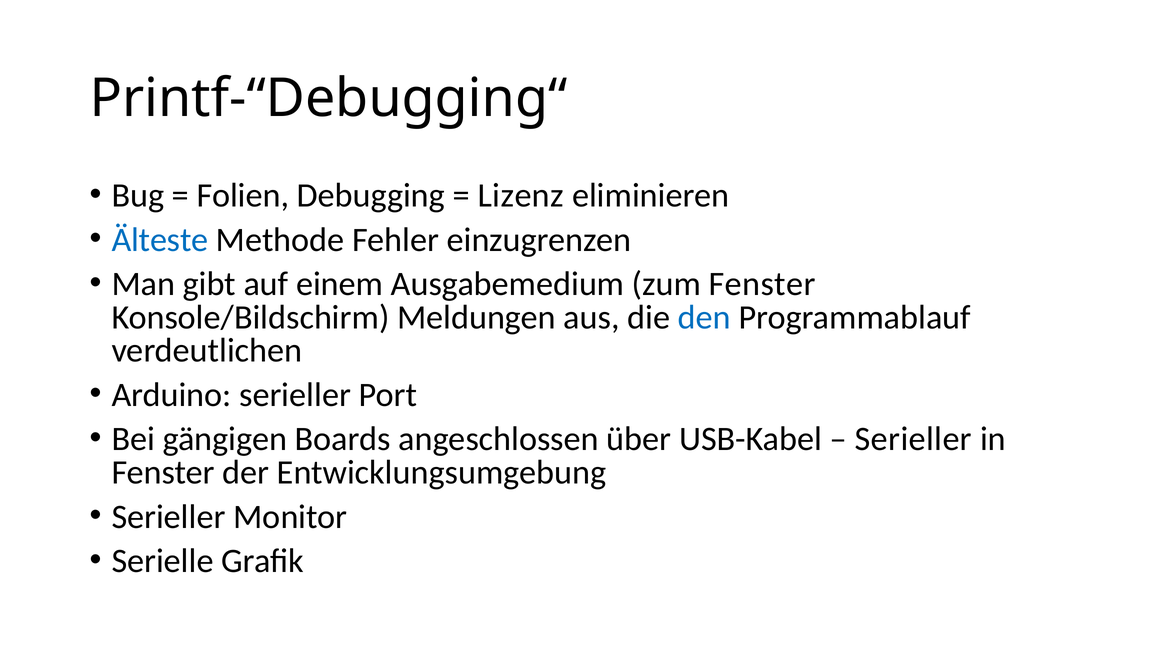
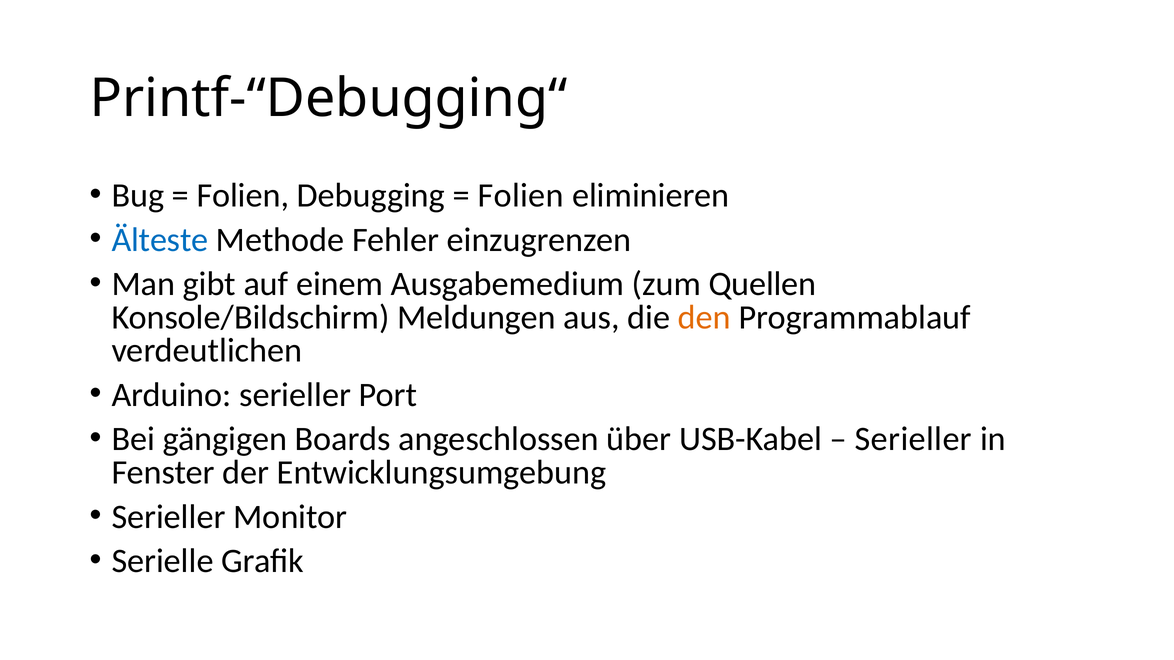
Lizenz at (521, 196): Lizenz -> Folien
zum Fenster: Fenster -> Quellen
den colour: blue -> orange
